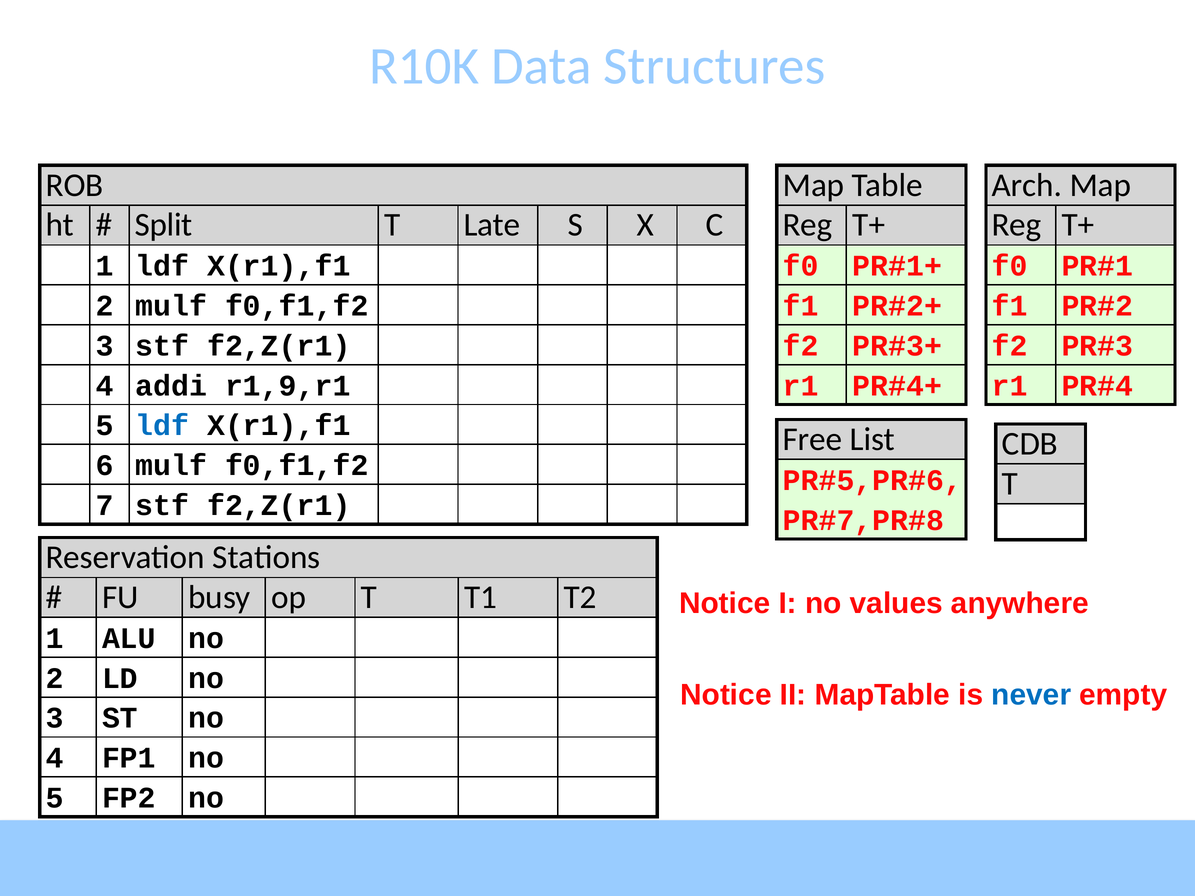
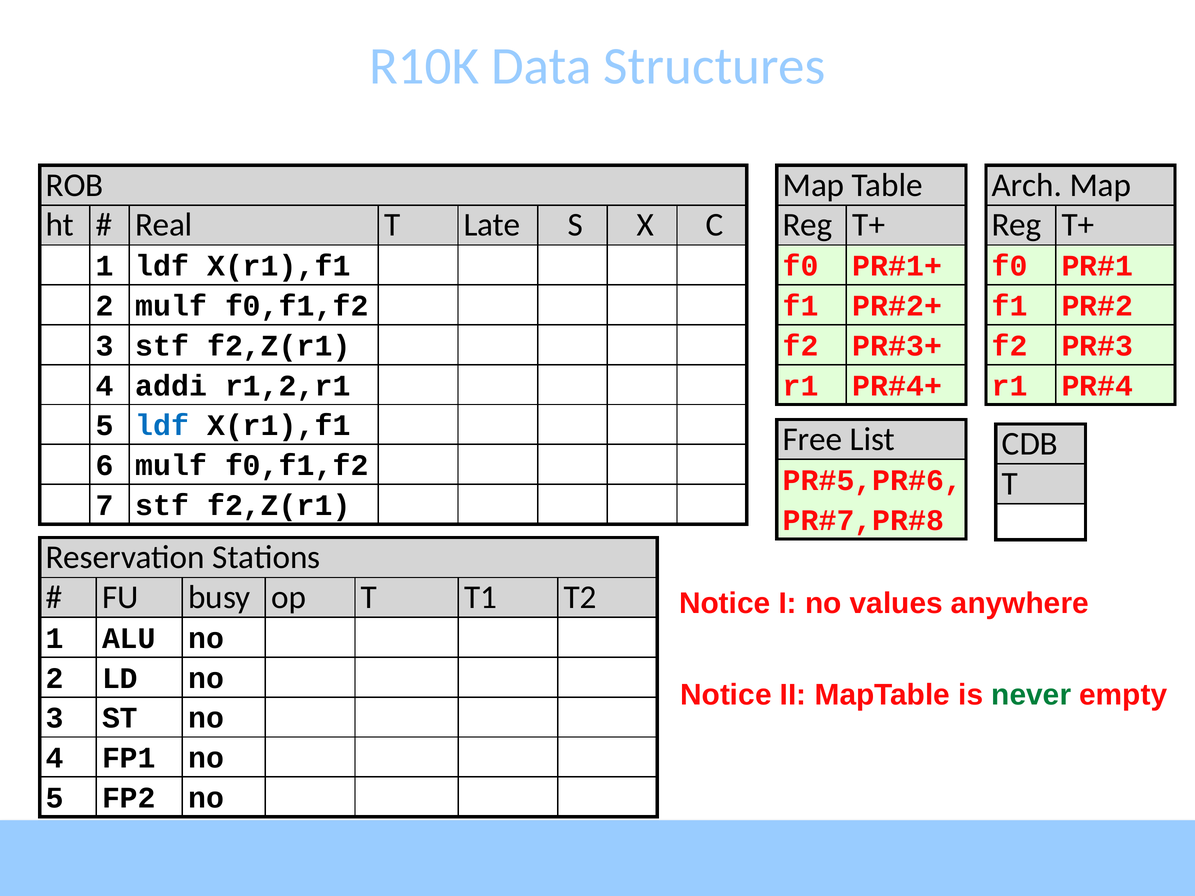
Split: Split -> Real
r1,9,r1: r1,9,r1 -> r1,2,r1
never colour: blue -> green
